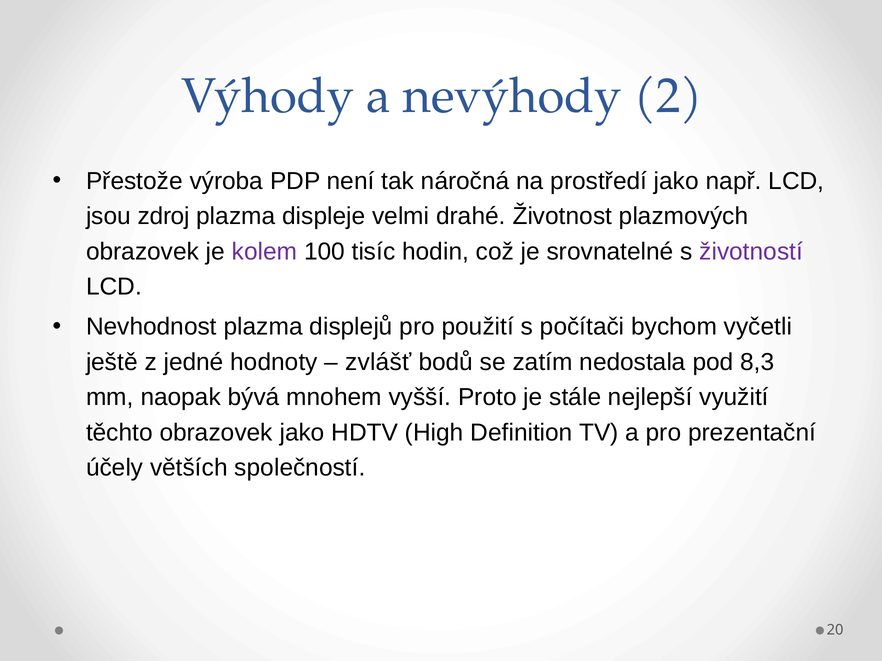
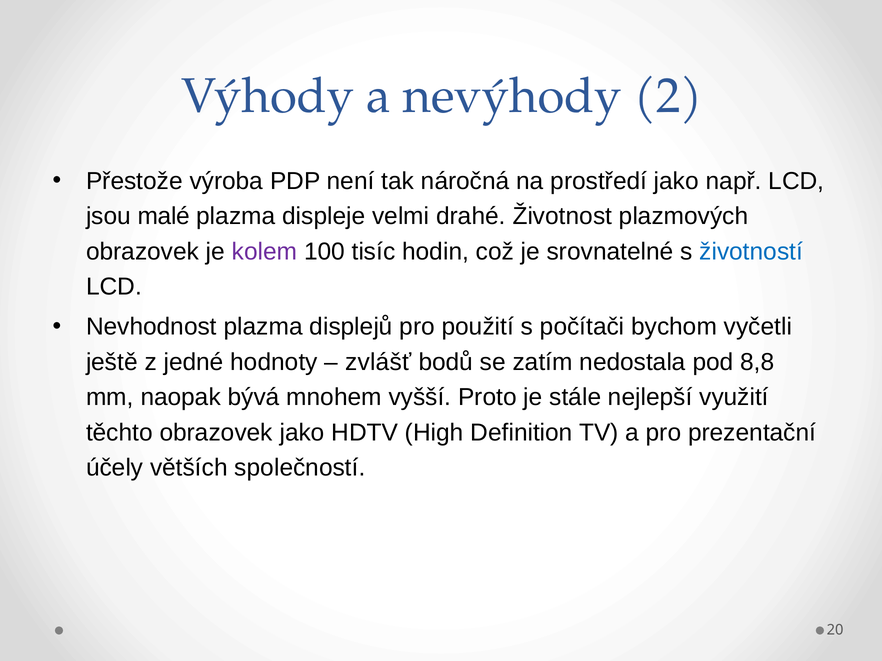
zdroj: zdroj -> malé
životností colour: purple -> blue
8,3: 8,3 -> 8,8
